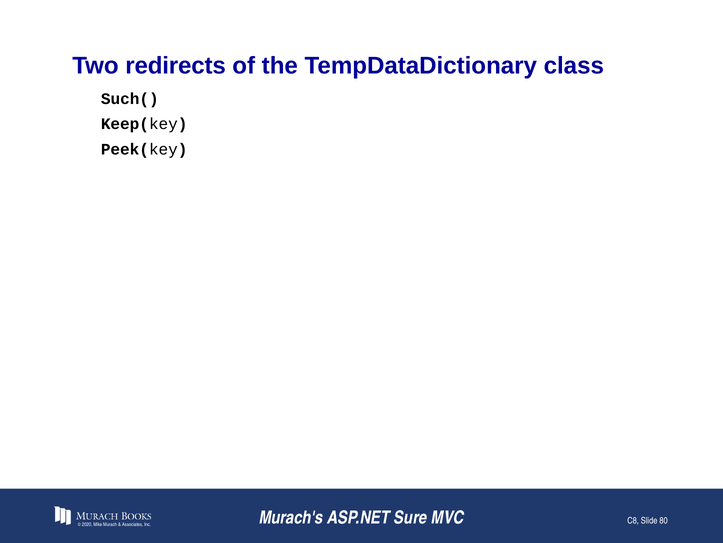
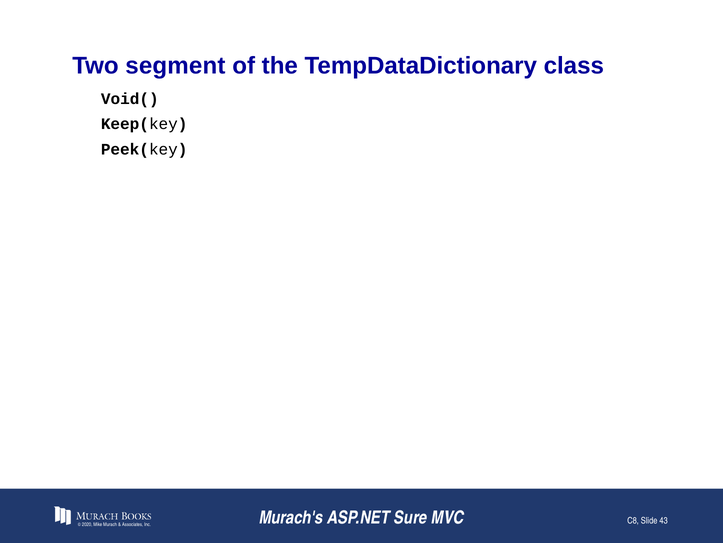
redirects: redirects -> segment
Such(: Such( -> Void(
80: 80 -> 43
